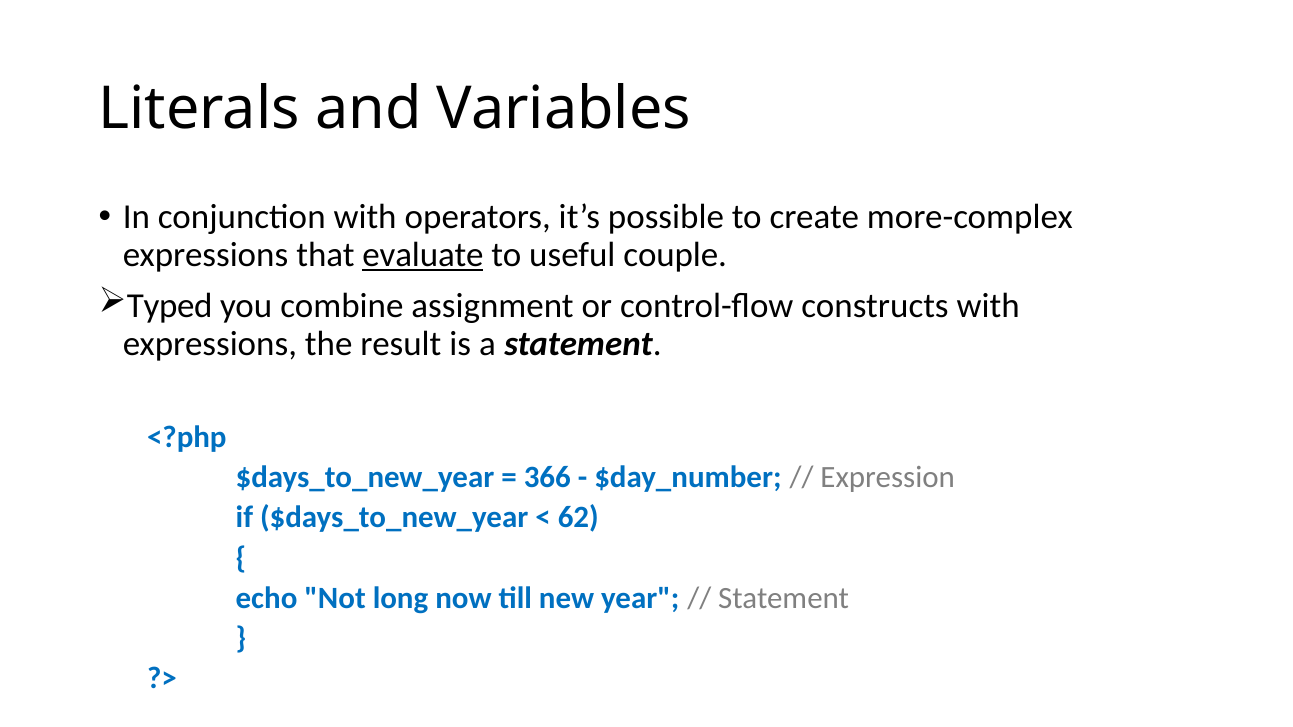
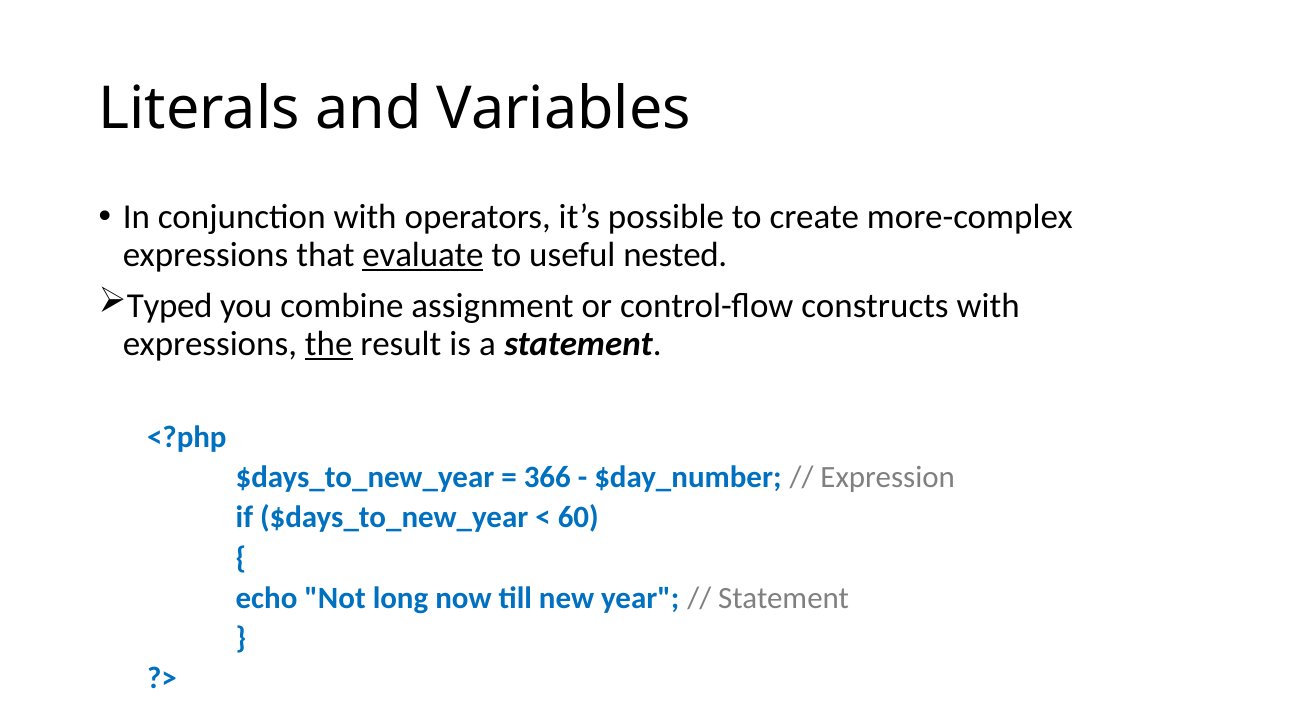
couple: couple -> nested
the underline: none -> present
62: 62 -> 60
